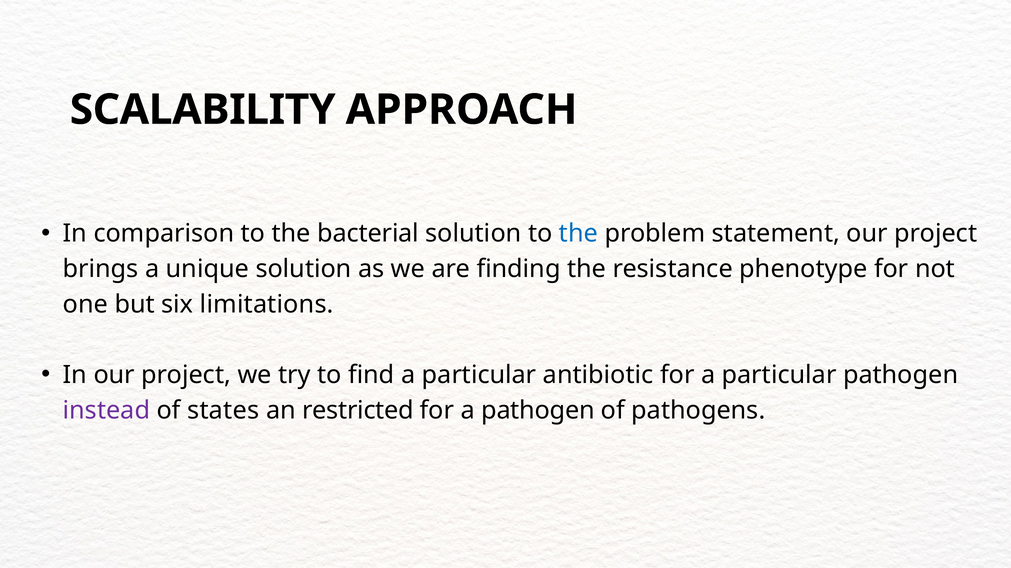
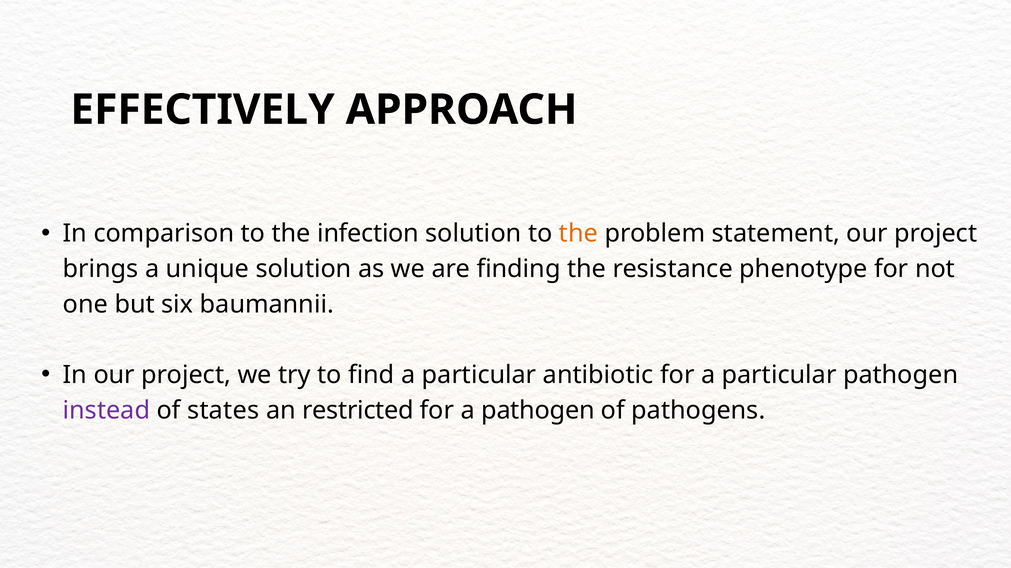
SCALABILITY: SCALABILITY -> EFFECTIVELY
bacterial: bacterial -> infection
the at (578, 234) colour: blue -> orange
limitations: limitations -> baumannii
